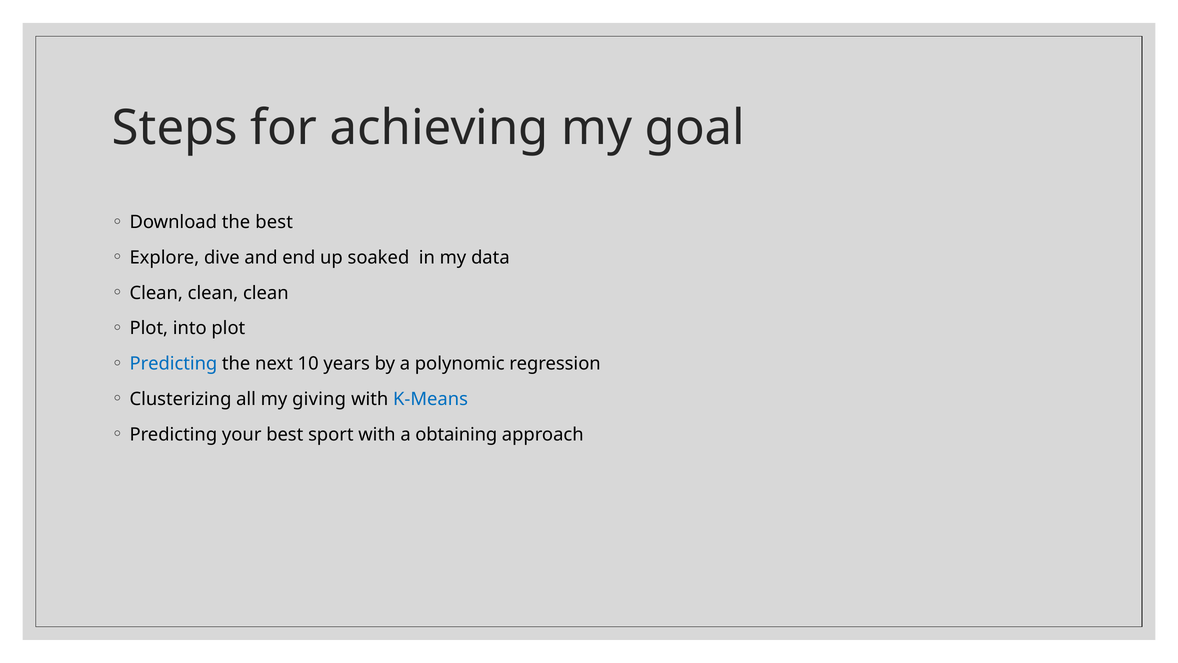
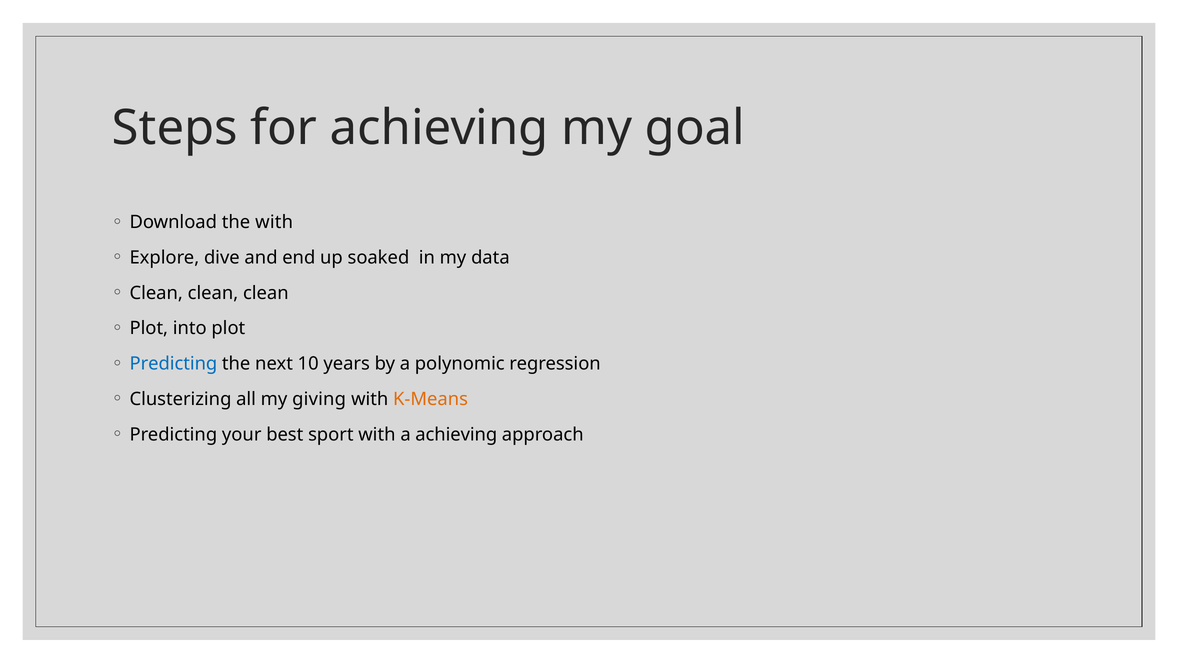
the best: best -> with
K-Means colour: blue -> orange
a obtaining: obtaining -> achieving
